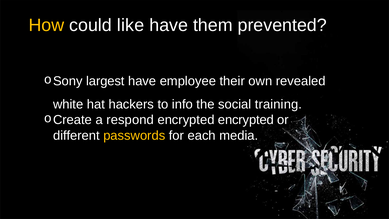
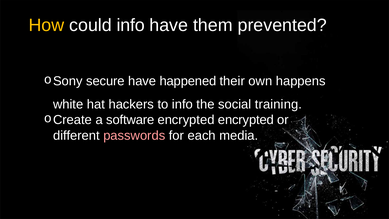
could like: like -> info
largest: largest -> secure
employee: employee -> happened
revealed: revealed -> happens
respond: respond -> software
passwords colour: yellow -> pink
